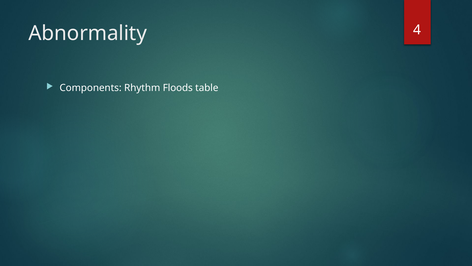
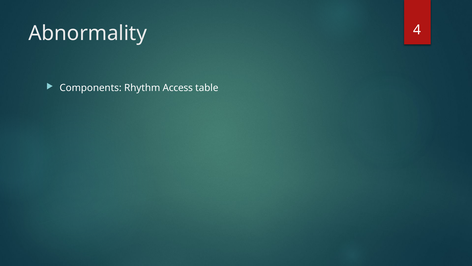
Floods: Floods -> Access
